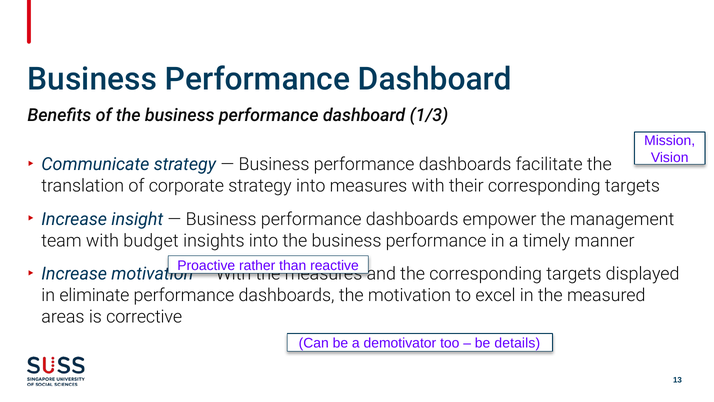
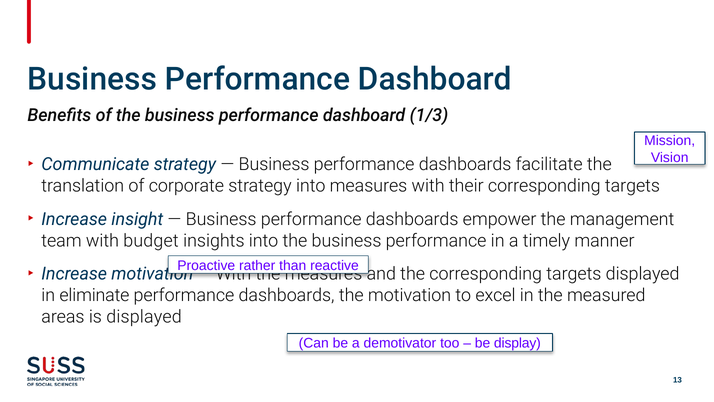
is corrective: corrective -> displayed
details: details -> display
